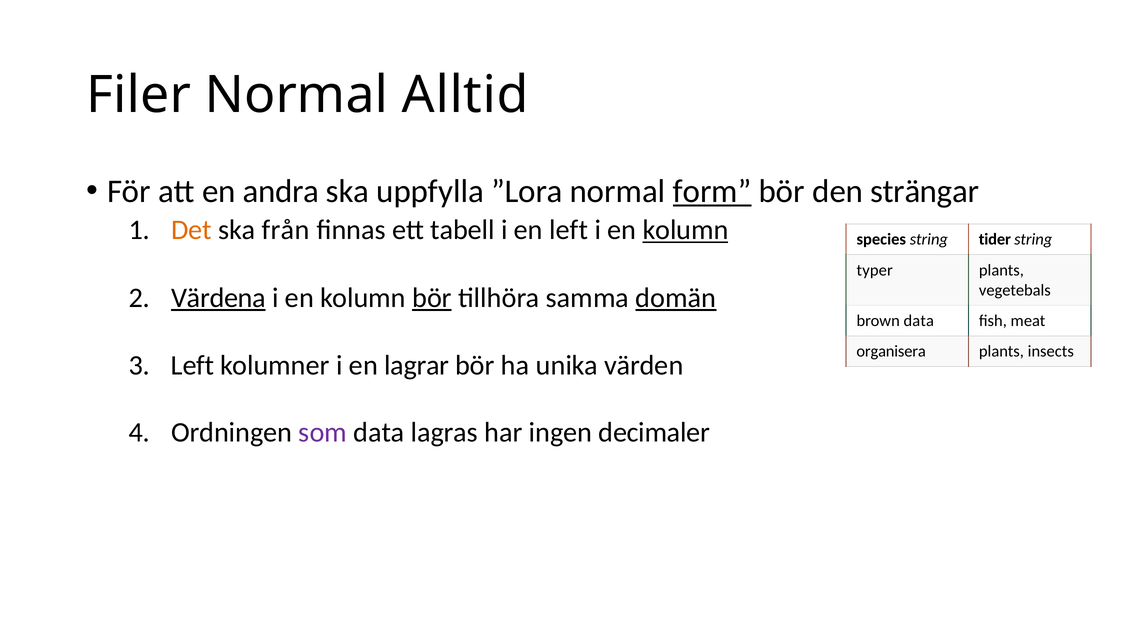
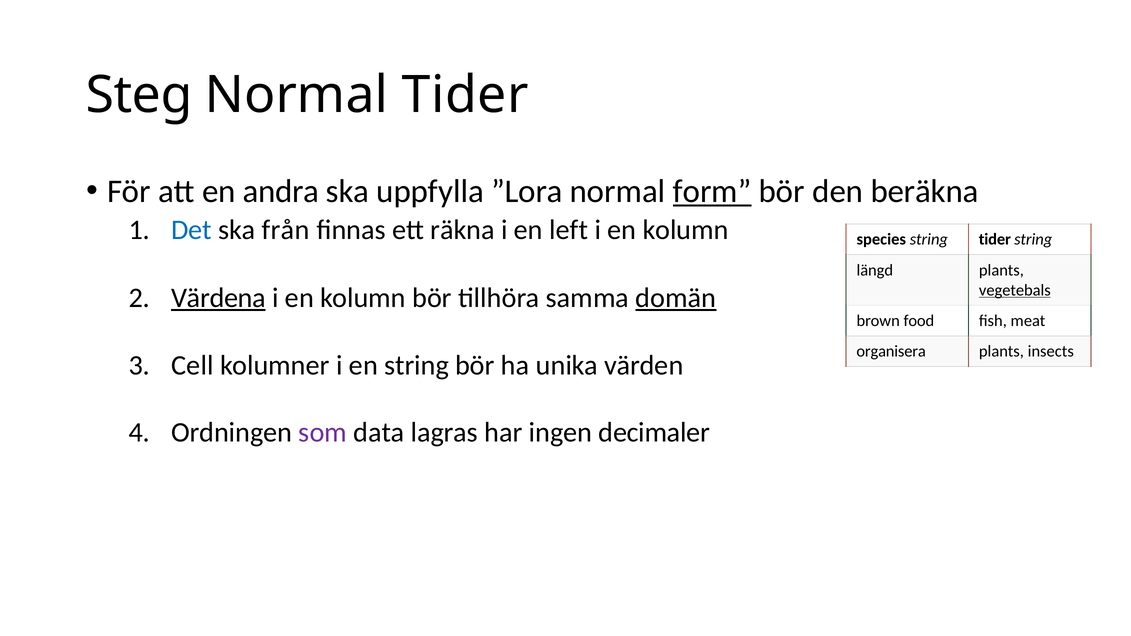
Filer: Filer -> Steg
Normal Alltid: Alltid -> Tider
strängar: strängar -> beräkna
Det colour: orange -> blue
tabell: tabell -> räkna
kolumn at (685, 230) underline: present -> none
typer: typer -> längd
vegetebals underline: none -> present
bör at (432, 298) underline: present -> none
brown data: data -> food
Left at (193, 366): Left -> Cell
en lagrar: lagrar -> string
